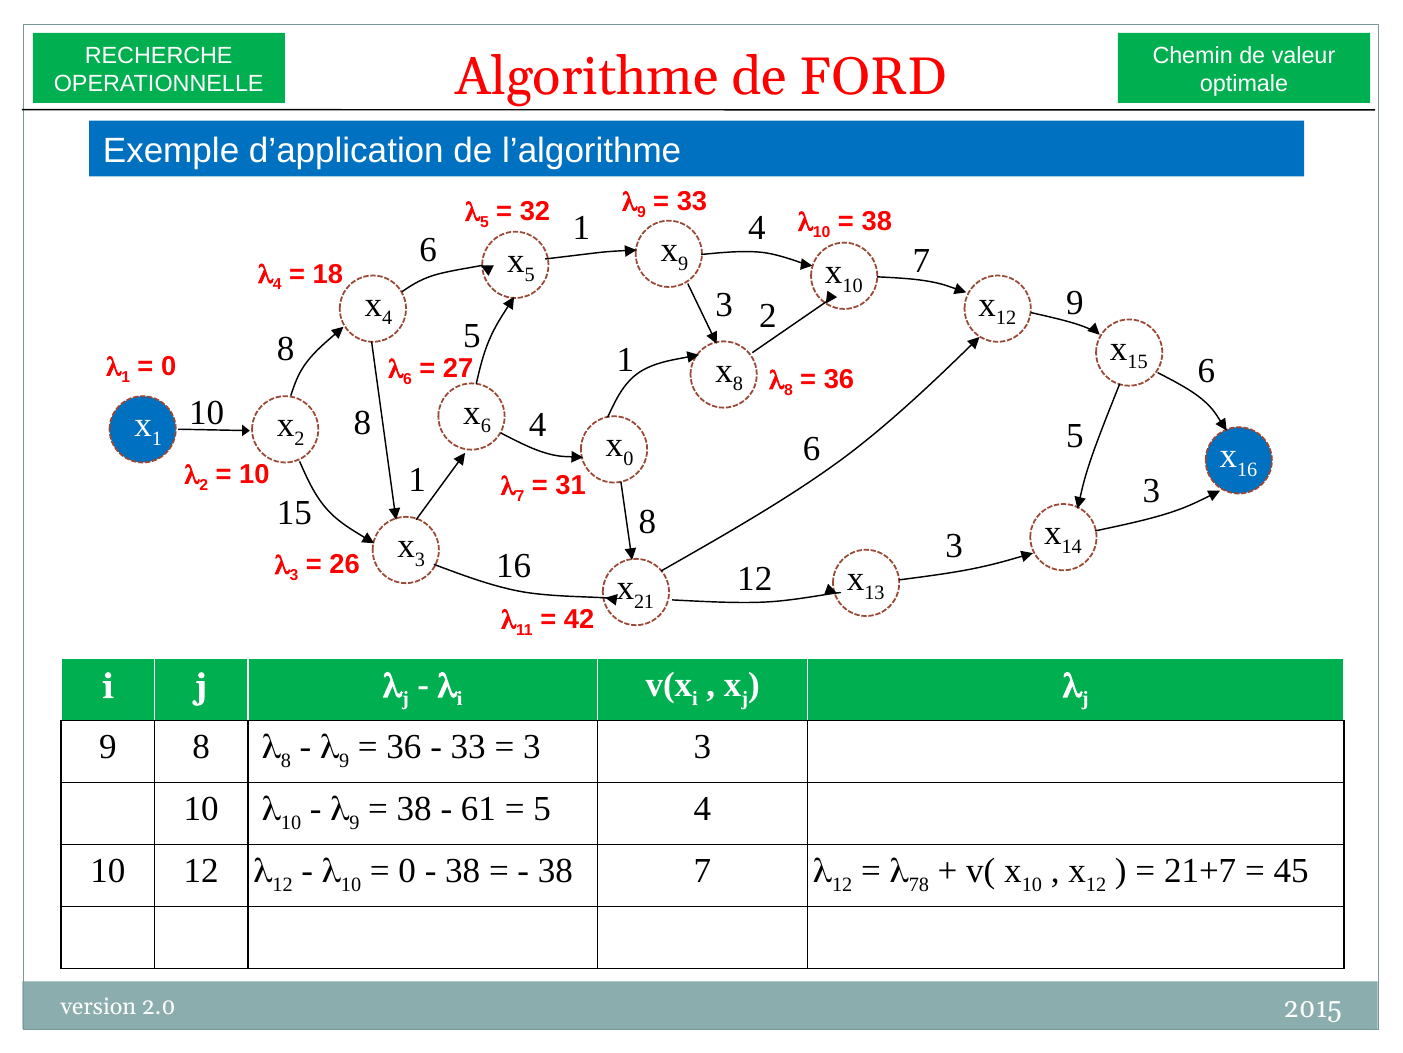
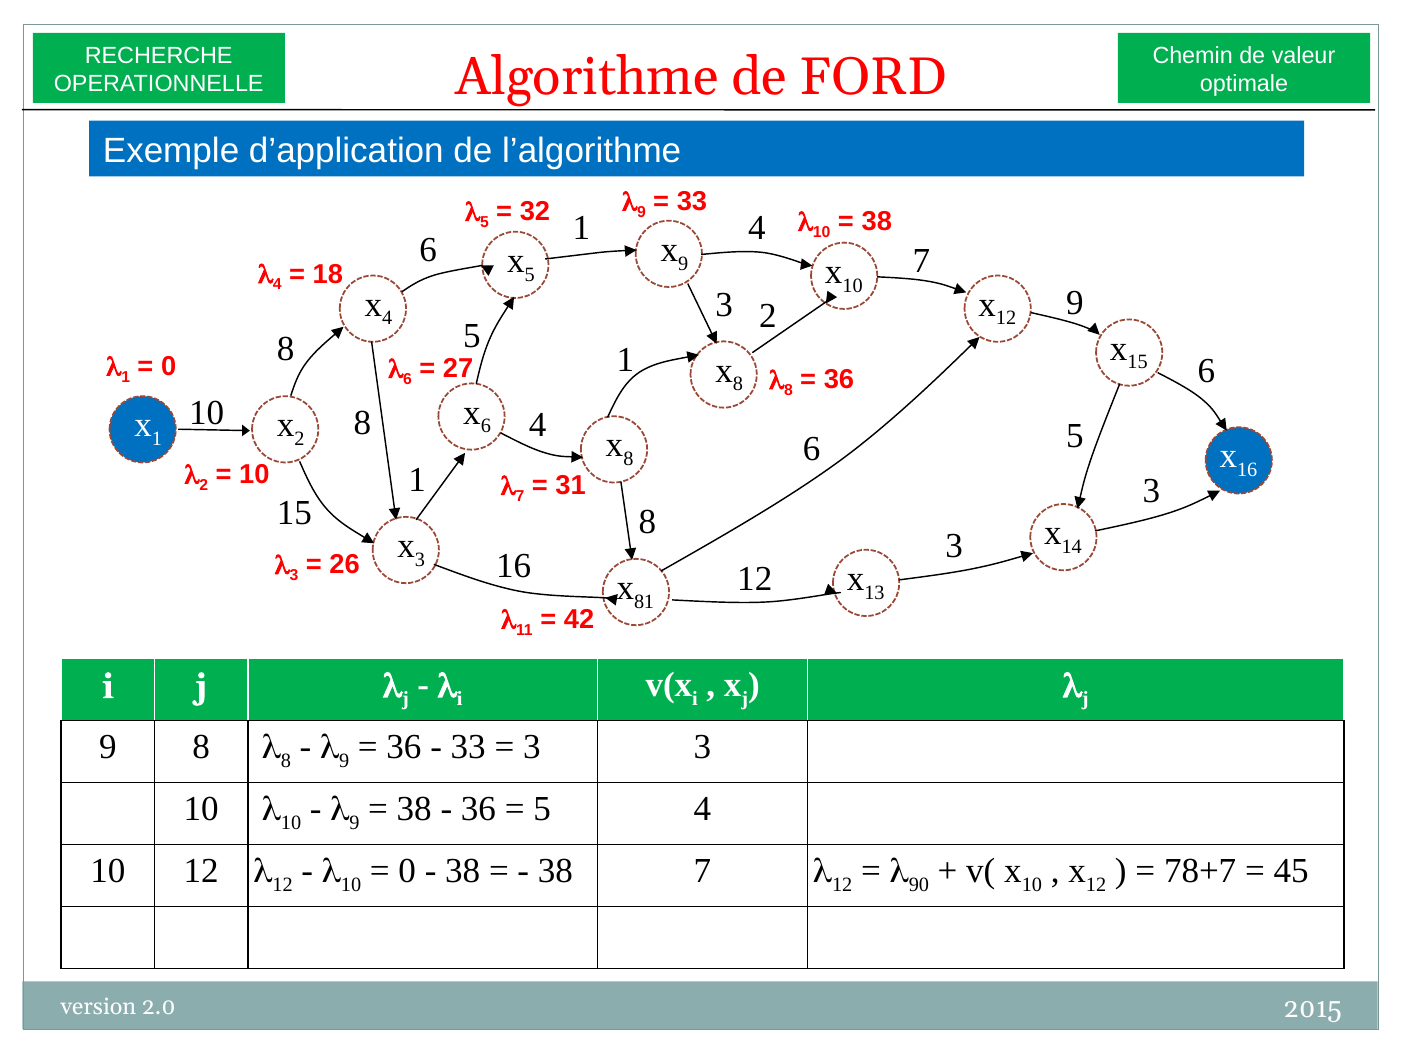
0 at (628, 459): 0 -> 8
21: 21 -> 81
61 at (478, 809): 61 -> 36
78: 78 -> 90
21+7: 21+7 -> 78+7
